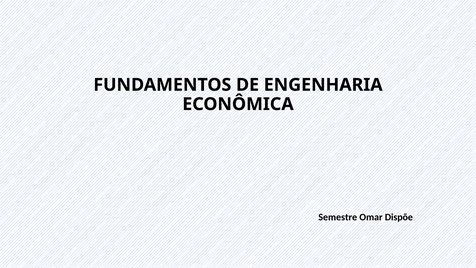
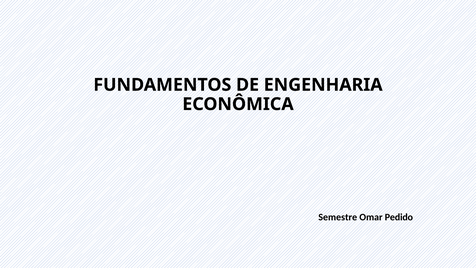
Dispõe: Dispõe -> Pedido
